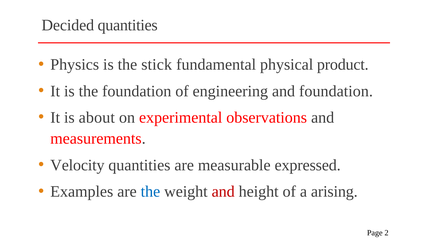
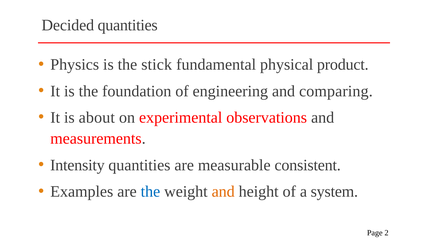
and foundation: foundation -> comparing
Velocity: Velocity -> Intensity
expressed: expressed -> consistent
and at (223, 191) colour: red -> orange
arising: arising -> system
